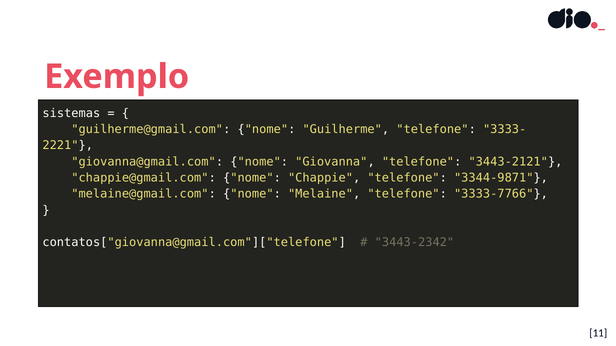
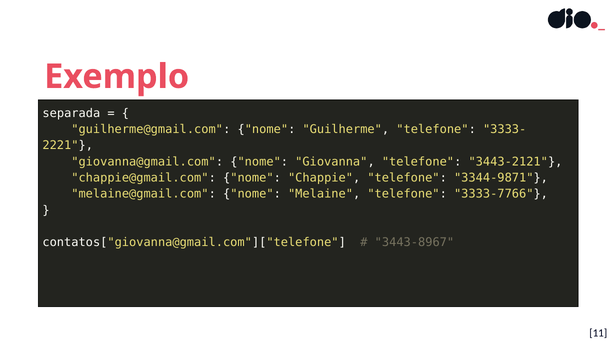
sistemas: sistemas -> separada
3443-2342: 3443-2342 -> 3443-8967
